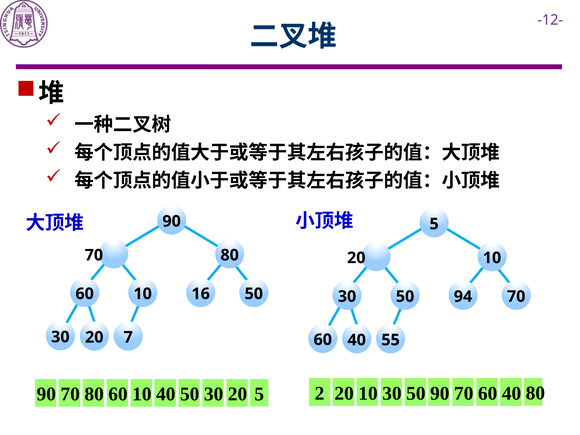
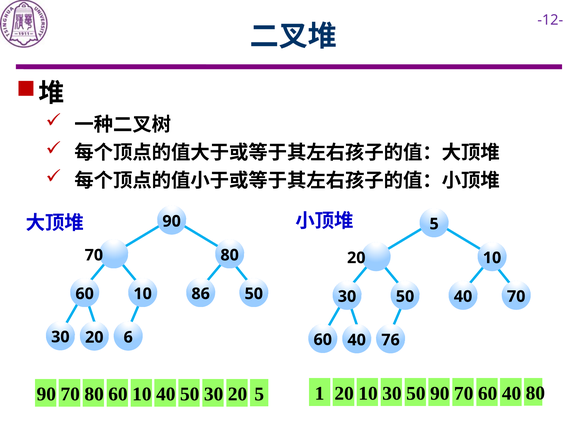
16: 16 -> 86
50 94: 94 -> 40
7: 7 -> 6
55: 55 -> 76
2: 2 -> 1
